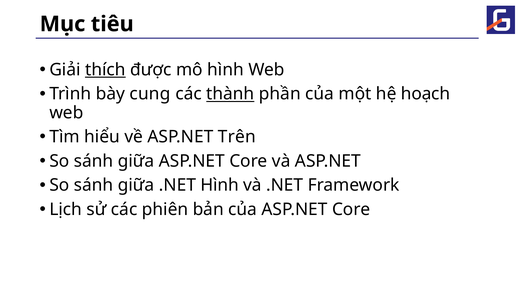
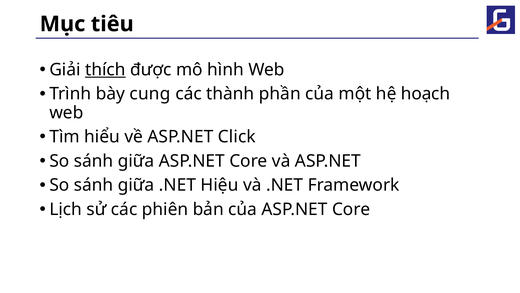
thành underline: present -> none
Trên: Trên -> Click
.NET Hình: Hình -> Hiệu
